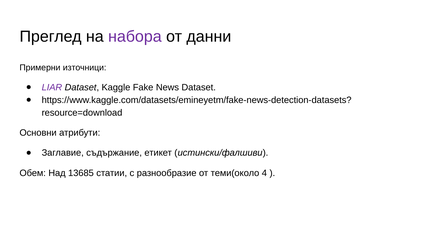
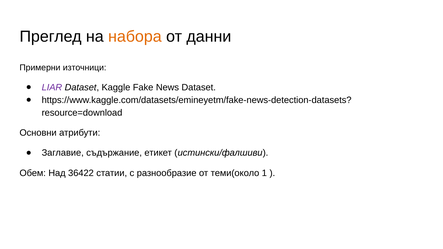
набора colour: purple -> orange
13685: 13685 -> 36422
4: 4 -> 1
